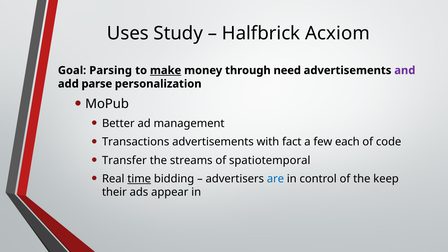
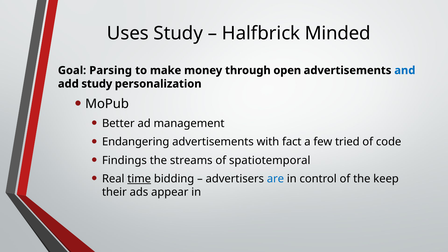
Acxiom: Acxiom -> Minded
make underline: present -> none
need: need -> open
and colour: purple -> blue
add parse: parse -> study
Transactions: Transactions -> Endangering
each: each -> tried
Transfer: Transfer -> Findings
